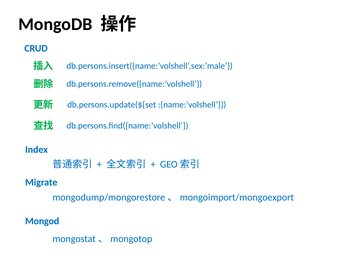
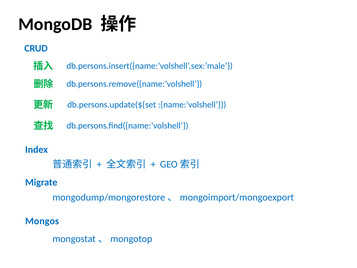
Mongod: Mongod -> Mongos
